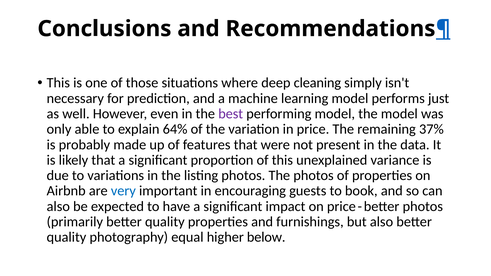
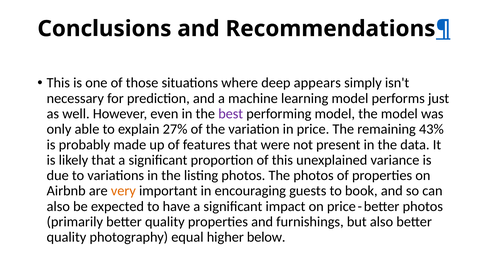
cleaning: cleaning -> appears
64%: 64% -> 27%
37%: 37% -> 43%
very colour: blue -> orange
